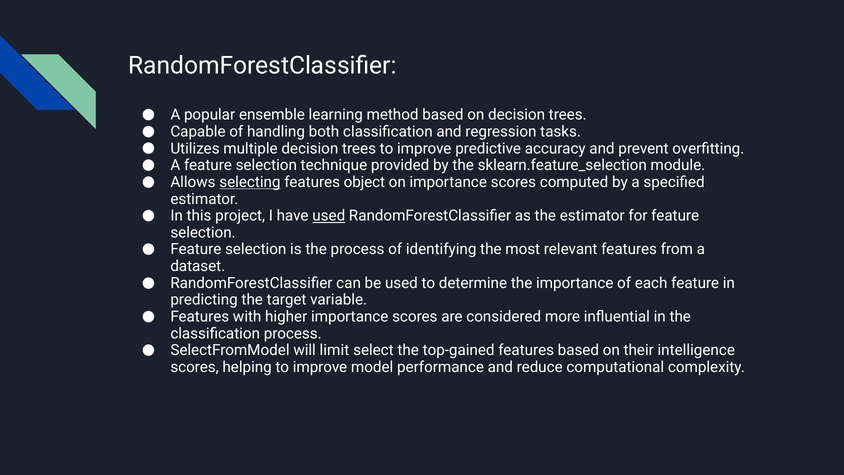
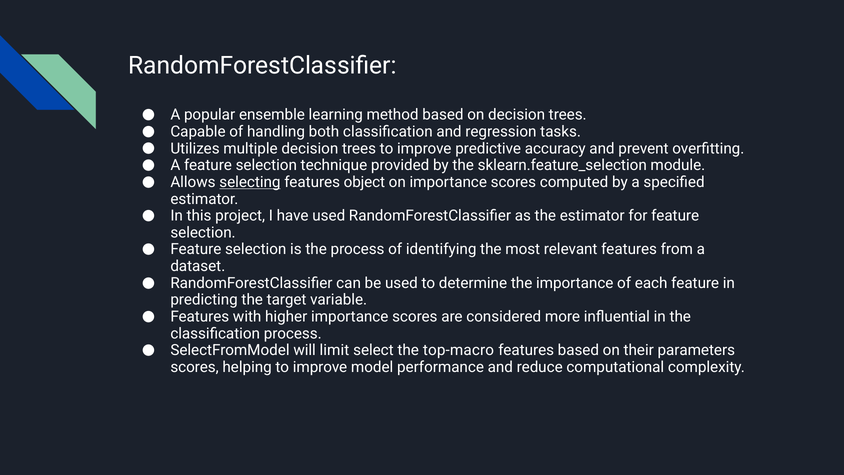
used at (329, 216) underline: present -> none
top-gained: top-gained -> top-macro
intelligence: intelligence -> parameters
